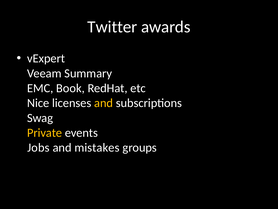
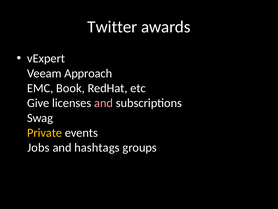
Summary: Summary -> Approach
Nice: Nice -> Give
and at (104, 103) colour: yellow -> pink
mistakes: mistakes -> hashtags
